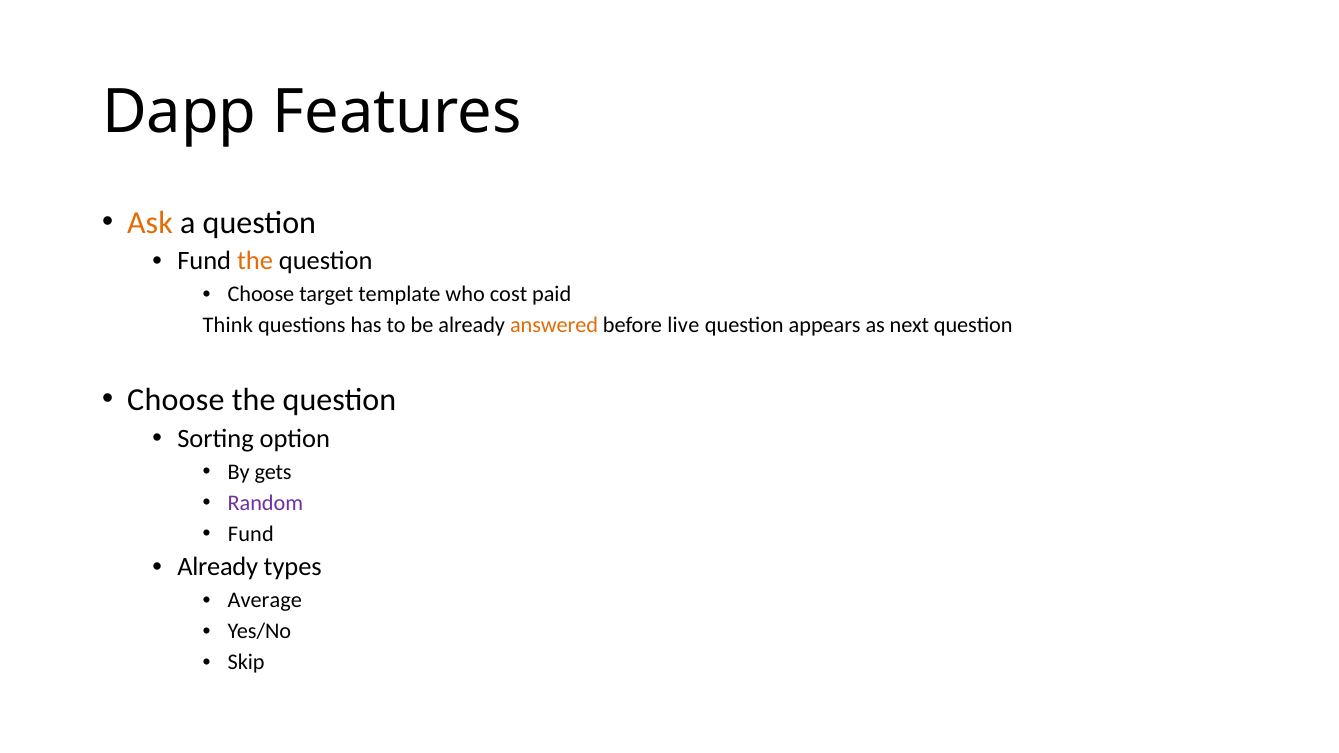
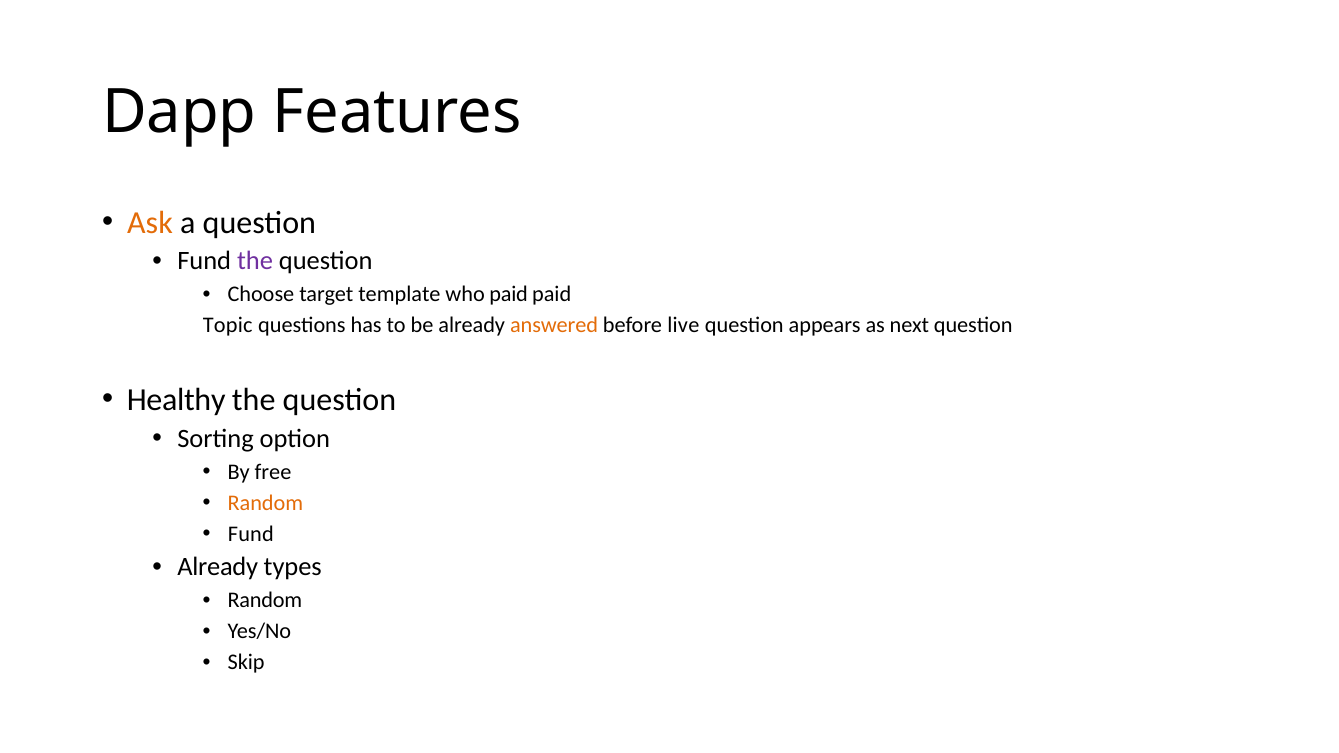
the at (255, 261) colour: orange -> purple
who cost: cost -> paid
Think: Think -> Topic
Choose at (176, 400): Choose -> Healthy
gets: gets -> free
Random at (265, 503) colour: purple -> orange
Average at (265, 601): Average -> Random
